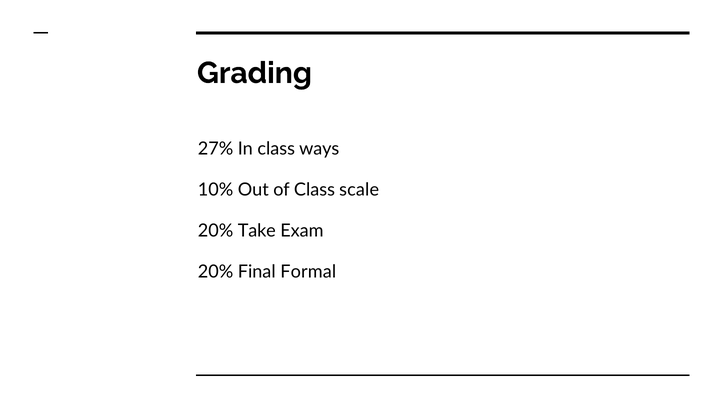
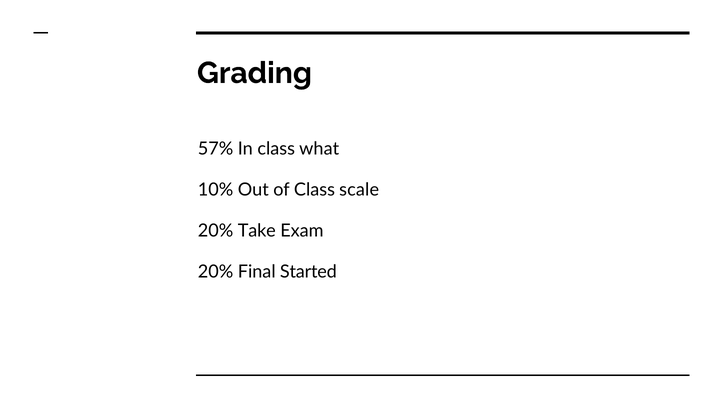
27%: 27% -> 57%
ways: ways -> what
Formal: Formal -> Started
